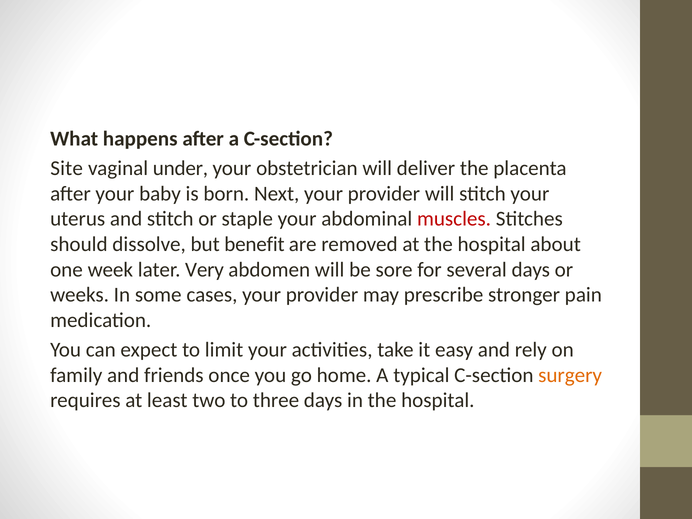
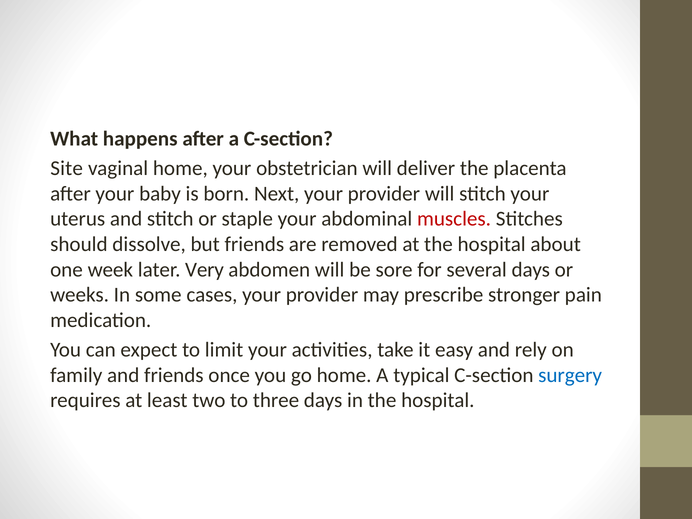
vaginal under: under -> home
but benefit: benefit -> friends
surgery colour: orange -> blue
